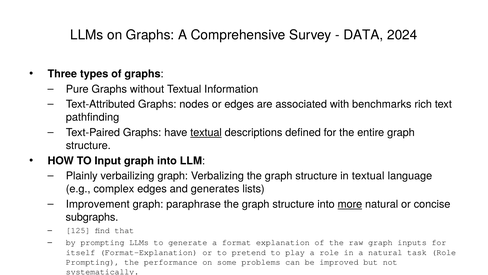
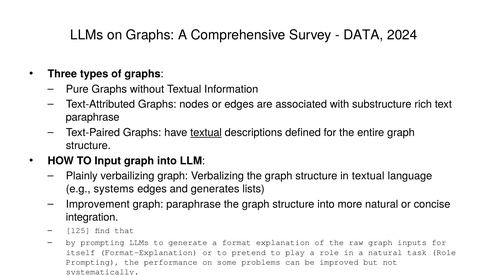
benchmarks: benchmarks -> substructure
pathfinding at (93, 117): pathfinding -> paraphrase
complex: complex -> systems
more underline: present -> none
subgraphs: subgraphs -> integration
